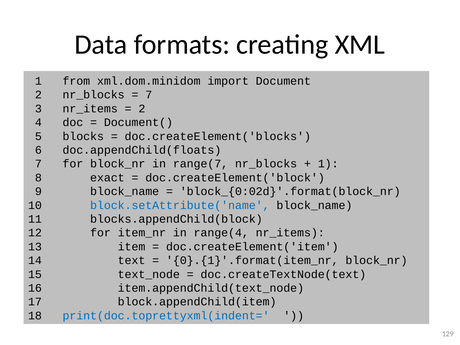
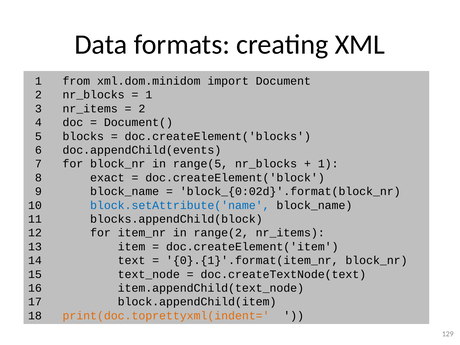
7 at (149, 95): 7 -> 1
doc.appendChild(floats: doc.appendChild(floats -> doc.appendChild(events
range(7: range(7 -> range(5
range(4: range(4 -> range(2
print(doc.toprettyxml(indent= colour: blue -> orange
